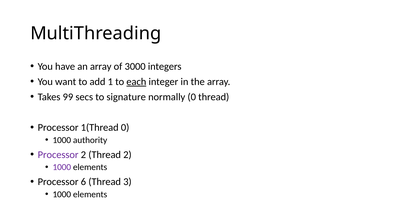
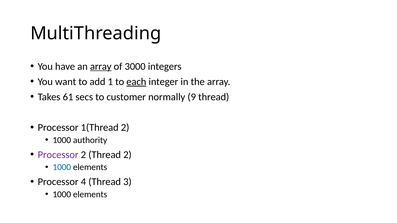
array at (101, 66) underline: none -> present
99: 99 -> 61
signature: signature -> customer
normally 0: 0 -> 9
1(Thread 0: 0 -> 2
1000 at (62, 167) colour: purple -> blue
6: 6 -> 4
